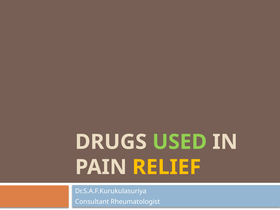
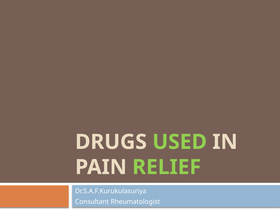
RELIEF colour: yellow -> light green
